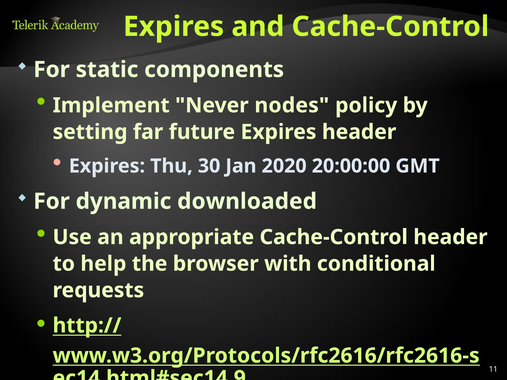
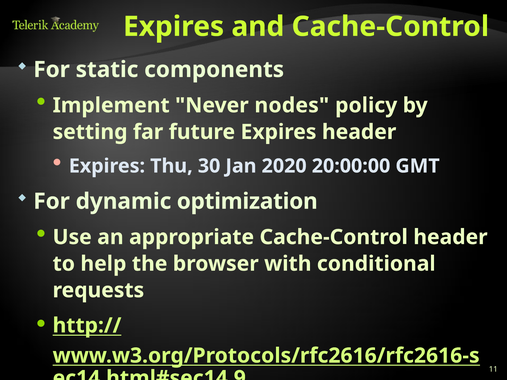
downloaded: downloaded -> optimization
